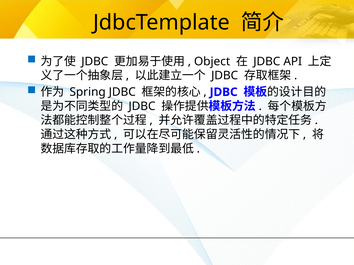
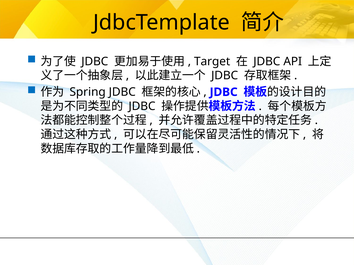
Object: Object -> Target
